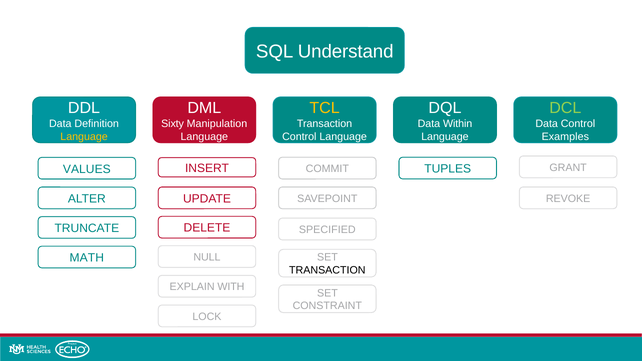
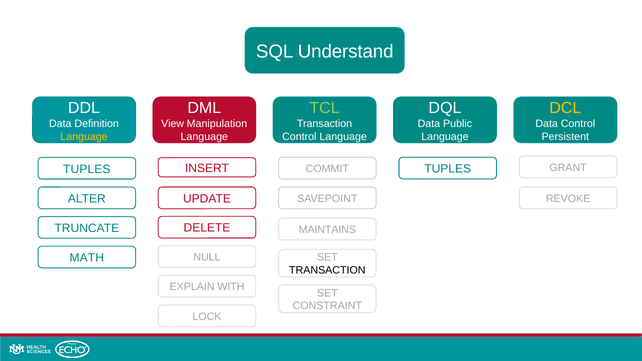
TCL colour: yellow -> light green
DCL colour: light green -> yellow
Sixty: Sixty -> View
Within: Within -> Public
Examples: Examples -> Persistent
VALUES at (87, 169): VALUES -> TUPLES
SPECIFIED: SPECIFIED -> MAINTAINS
